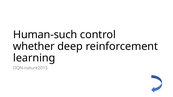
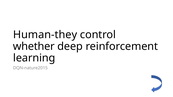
Human-such: Human-such -> Human-they
